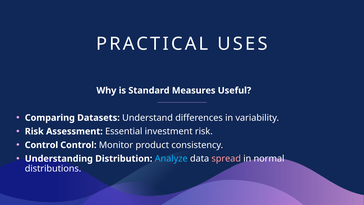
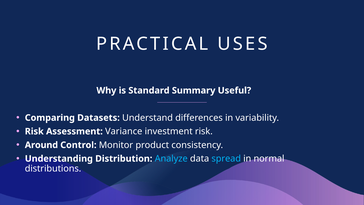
Measures: Measures -> Summary
Essential: Essential -> Variance
Control at (41, 145): Control -> Around
spread colour: pink -> light blue
